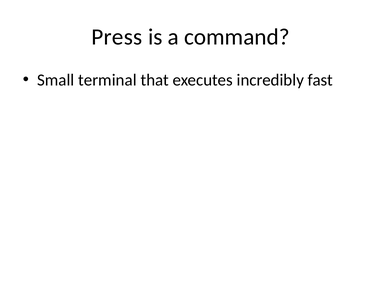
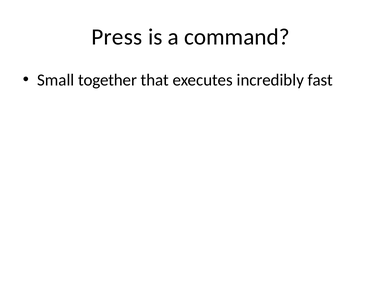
terminal: terminal -> together
